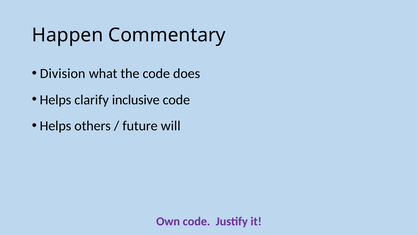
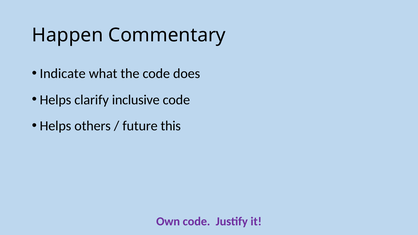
Division: Division -> Indicate
will: will -> this
